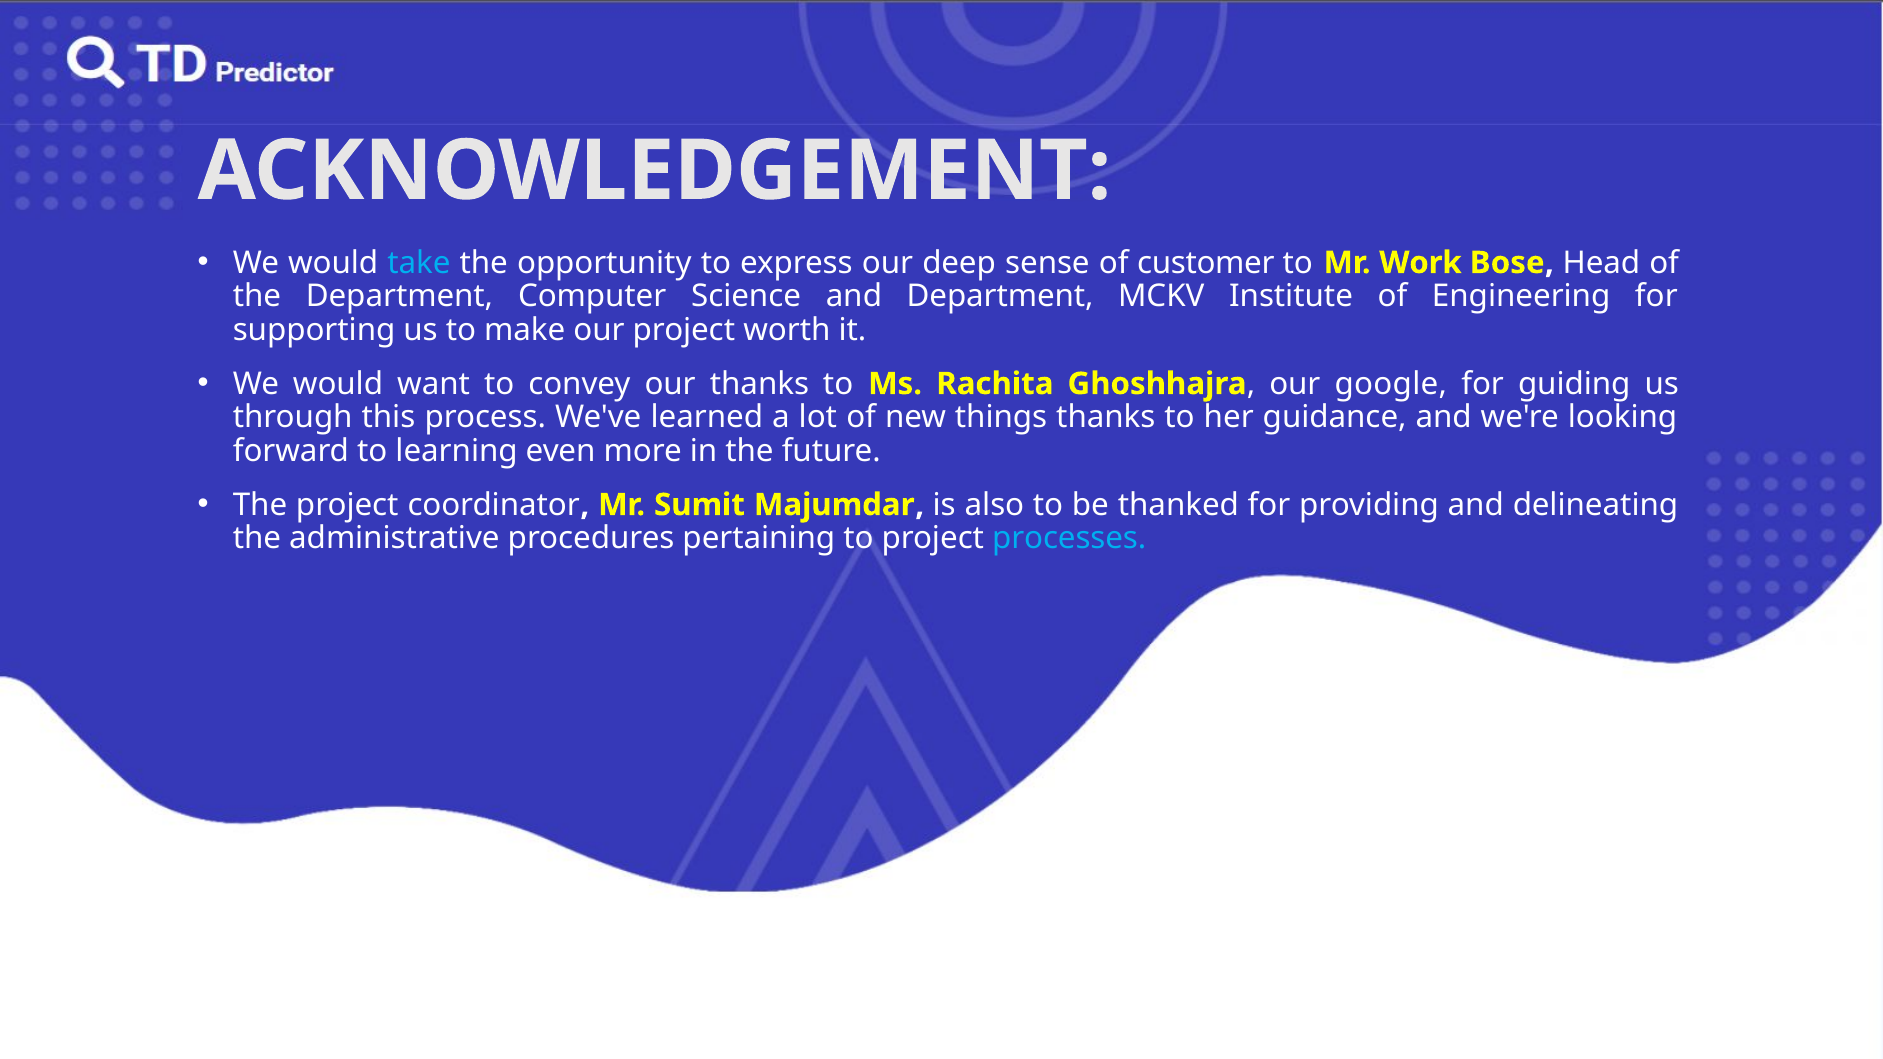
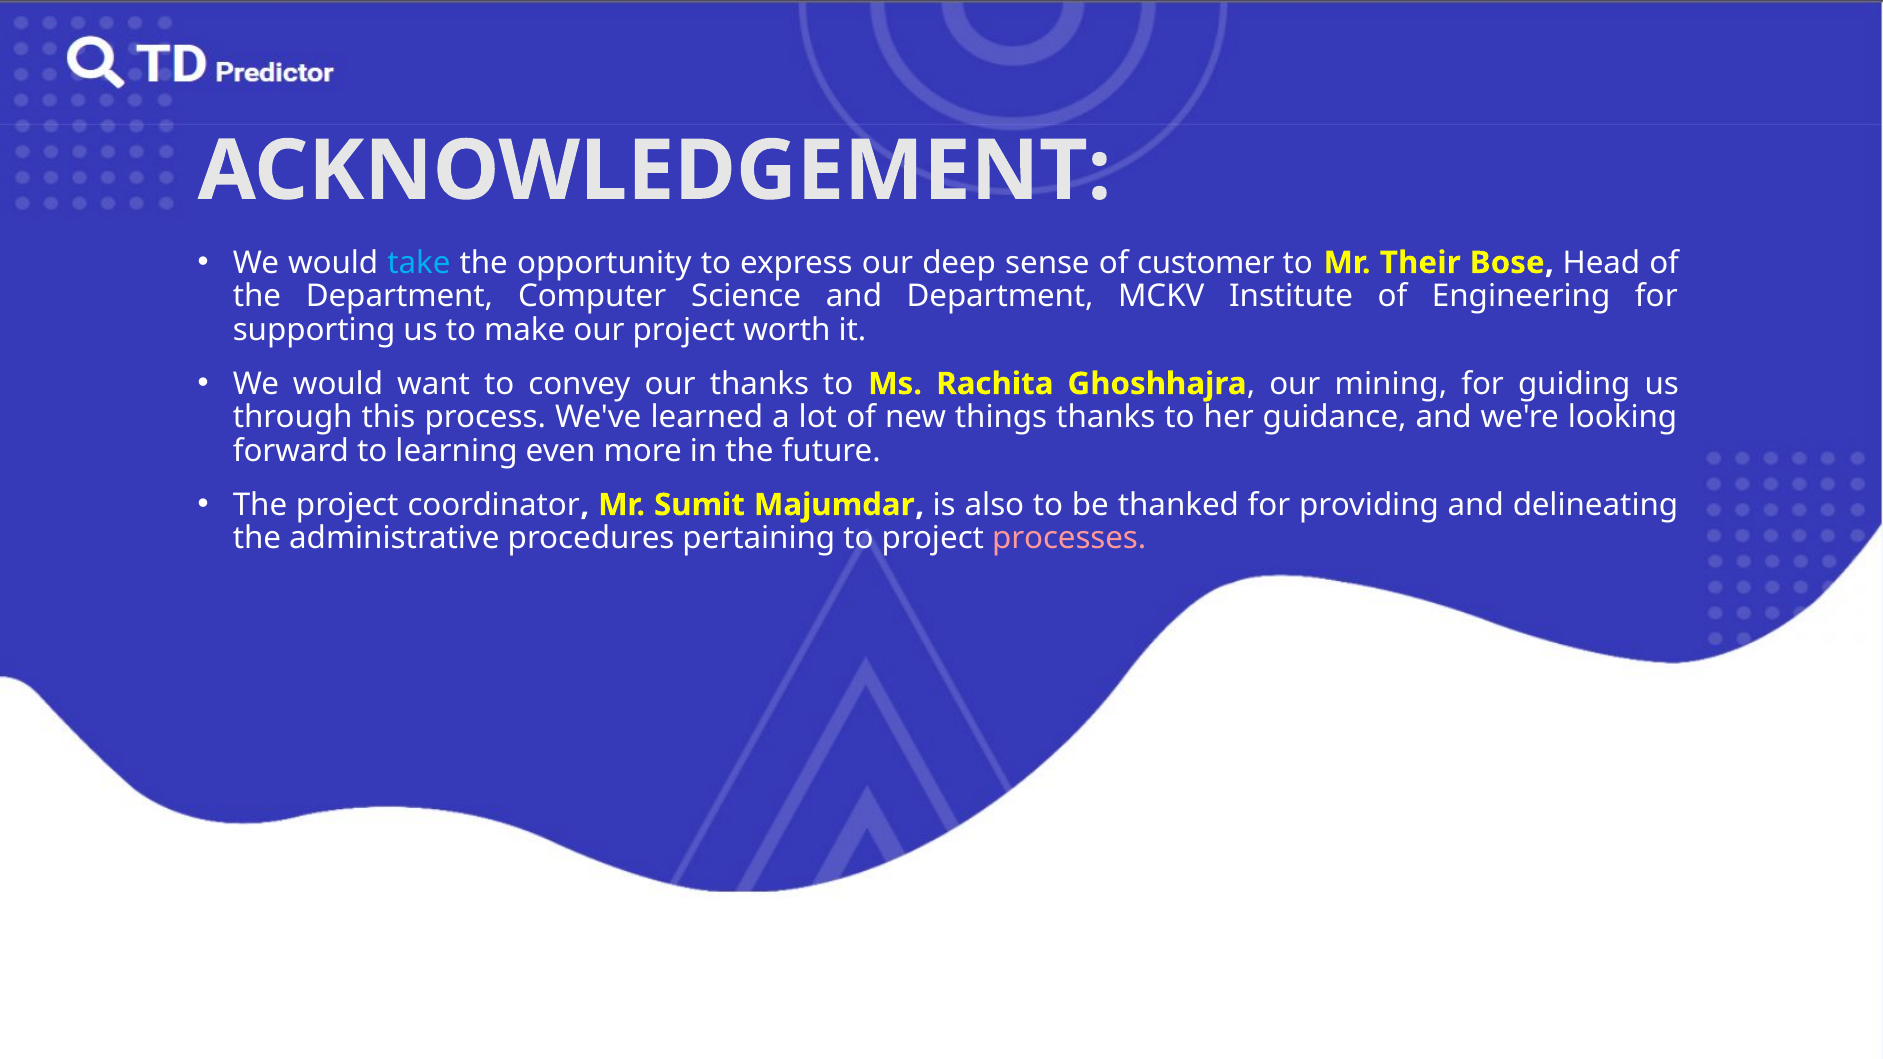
Work: Work -> Their
google: google -> mining
processes colour: light blue -> pink
